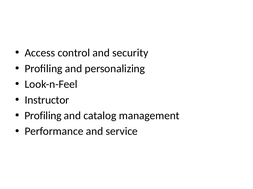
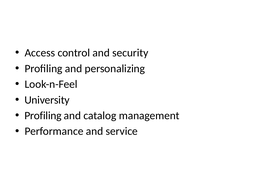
Instructor: Instructor -> University
